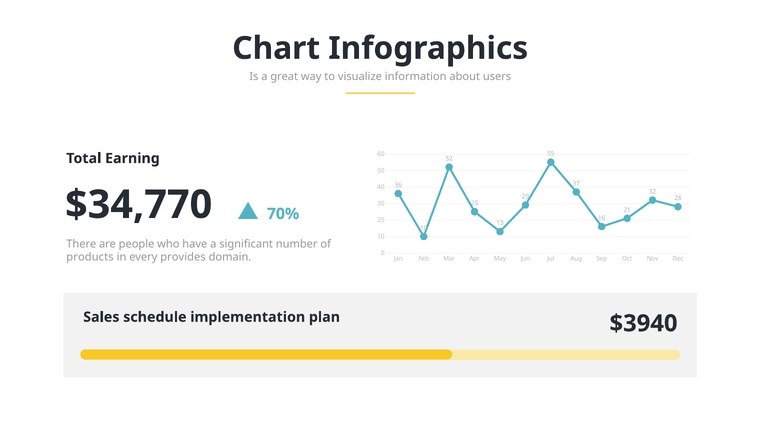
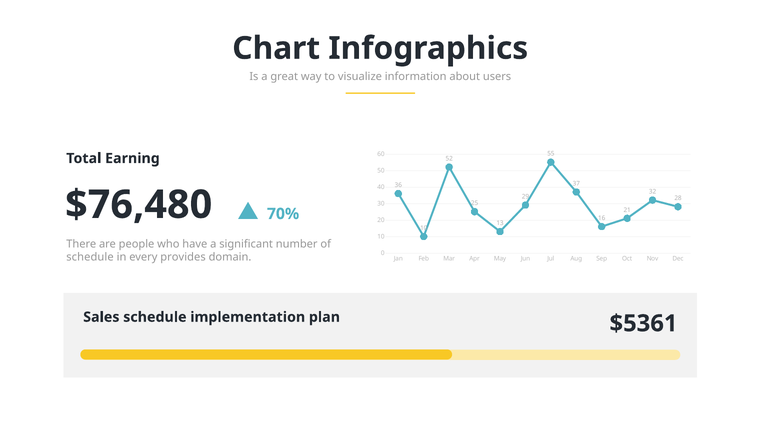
$34,770: $34,770 -> $76,480
products at (90, 257): products -> schedule
$3940: $3940 -> $5361
